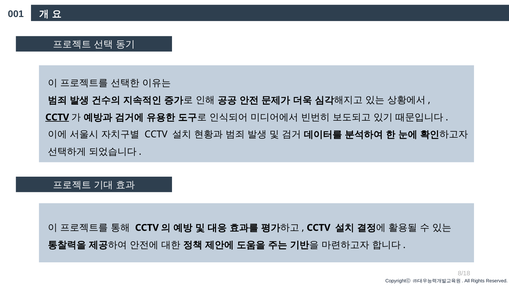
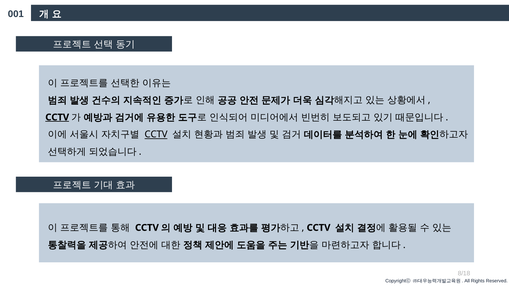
CCTV at (156, 135) underline: none -> present
